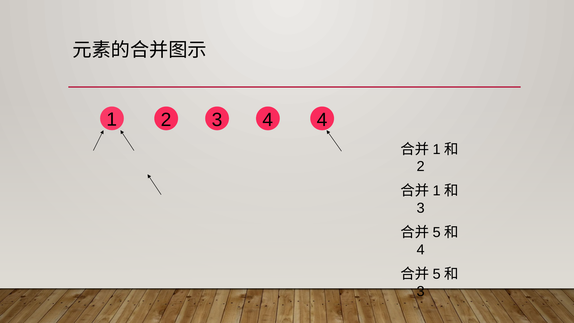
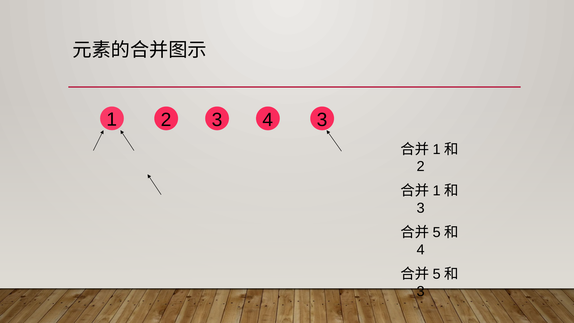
4 4: 4 -> 3
